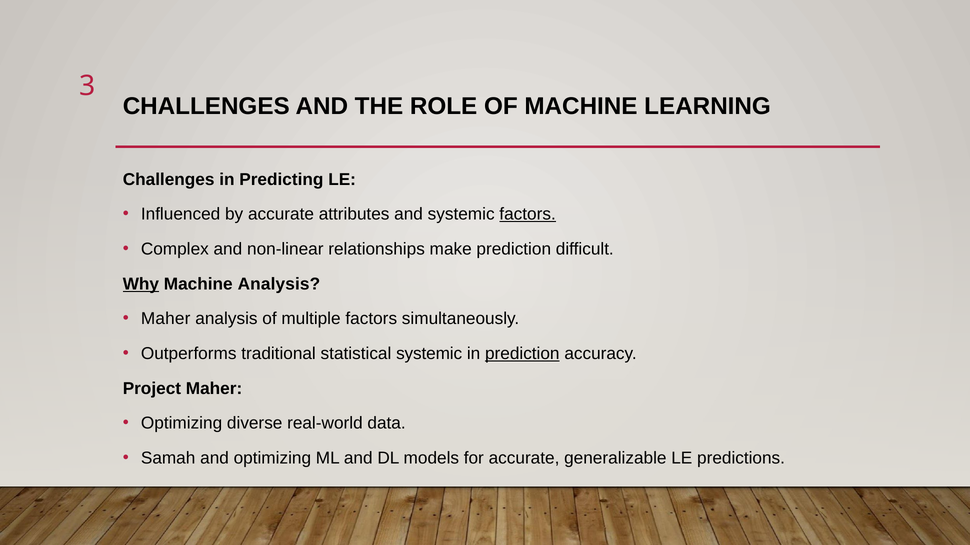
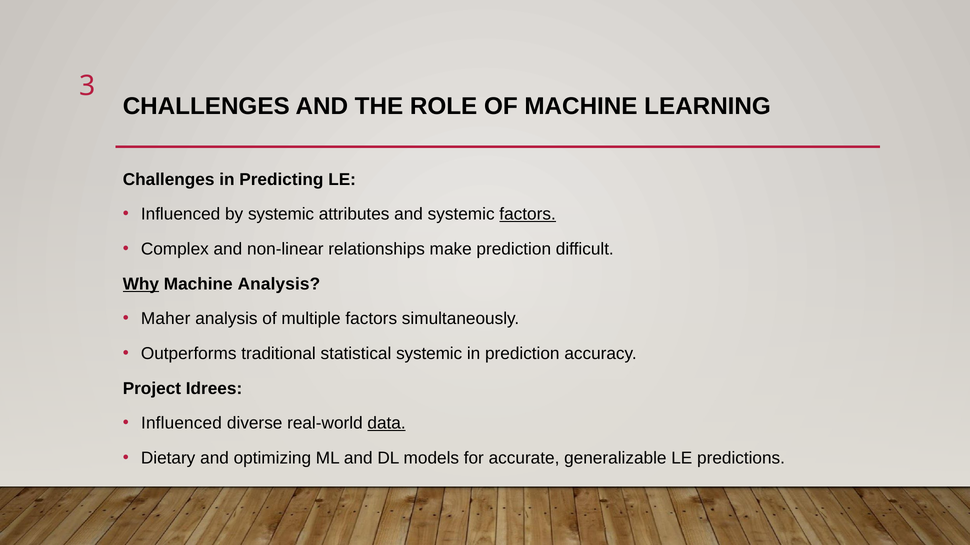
by accurate: accurate -> systemic
prediction at (522, 354) underline: present -> none
Project Maher: Maher -> Idrees
Optimizing at (182, 424): Optimizing -> Influenced
data underline: none -> present
Samah: Samah -> Dietary
